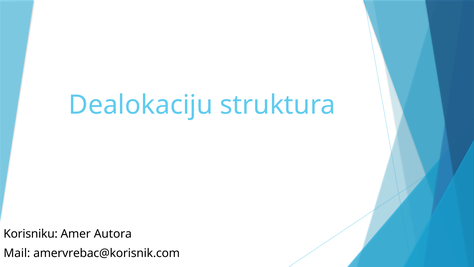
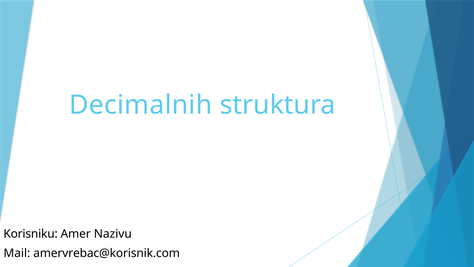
Dealokaciju: Dealokaciju -> Decimalnih
Autora: Autora -> Nazivu
